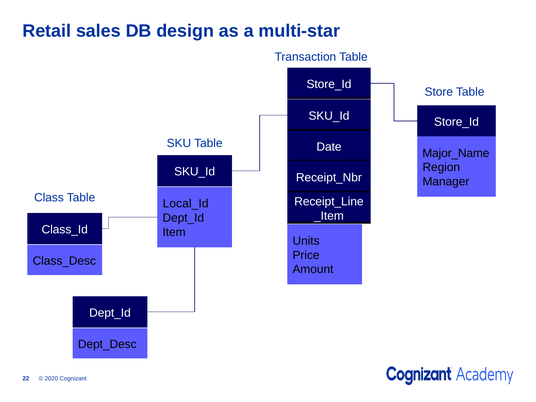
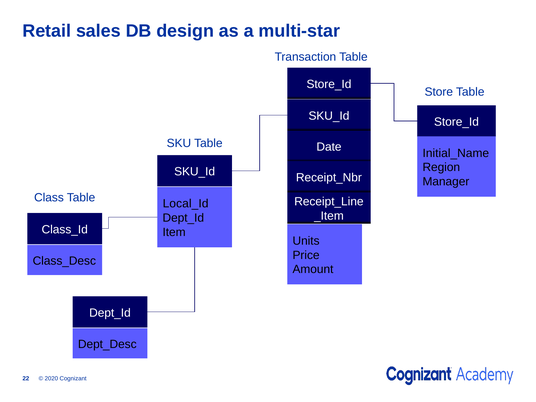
Major_Name: Major_Name -> Initial_Name
